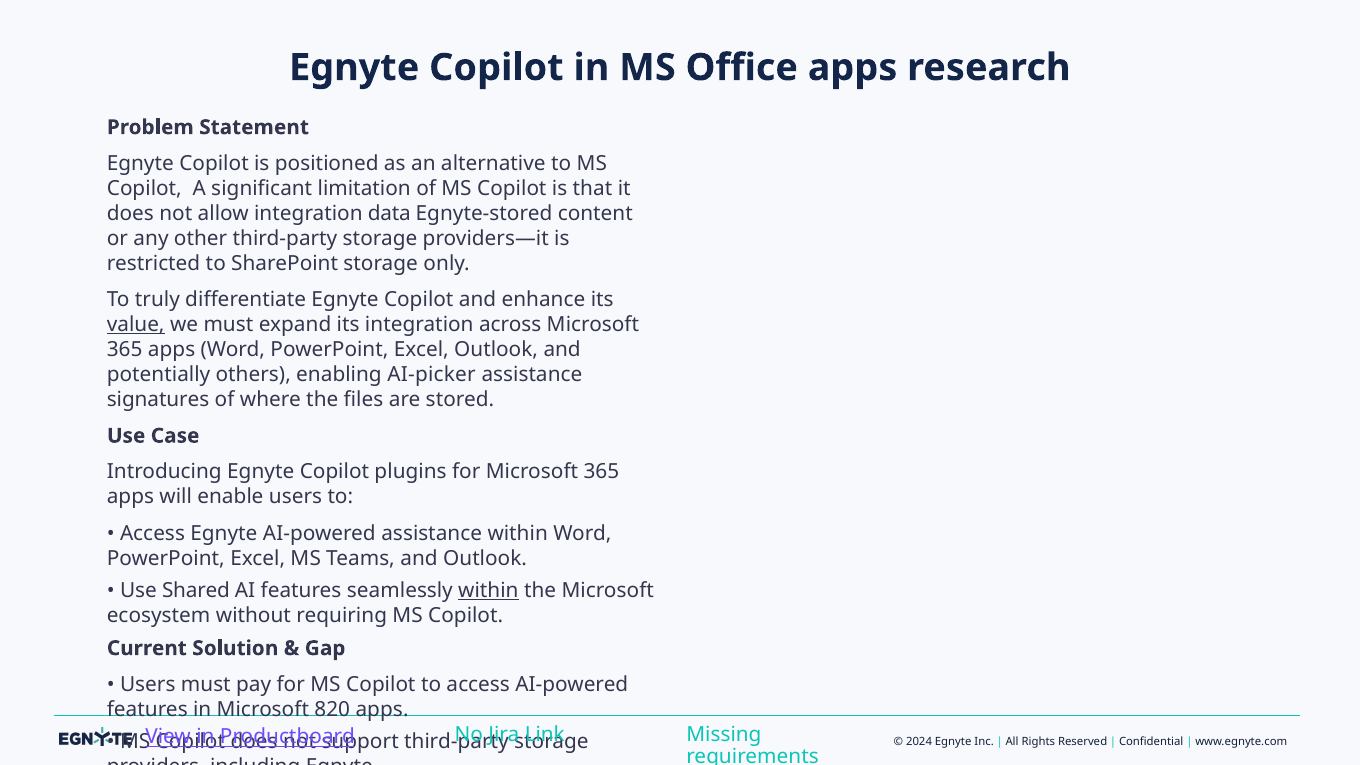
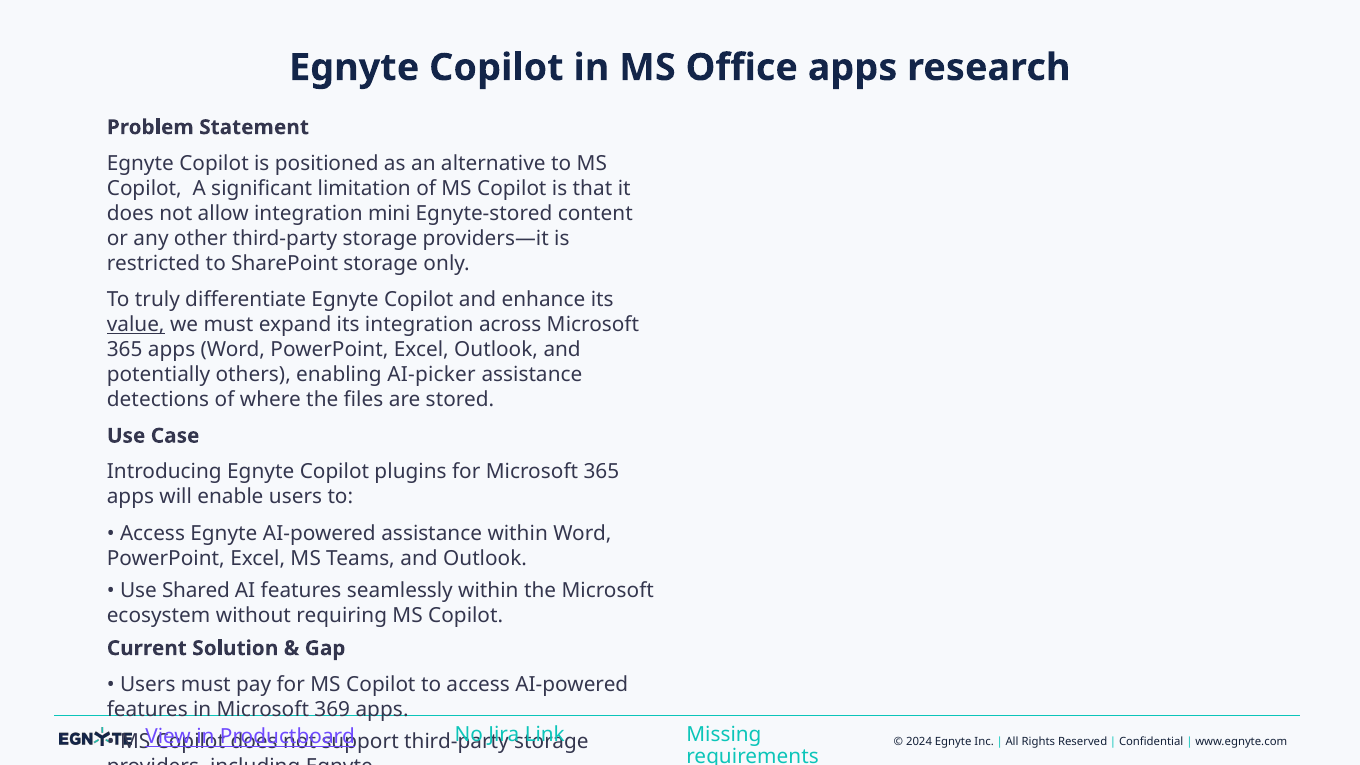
data: data -> mini
signatures: signatures -> detections
within at (488, 591) underline: present -> none
820: 820 -> 369
